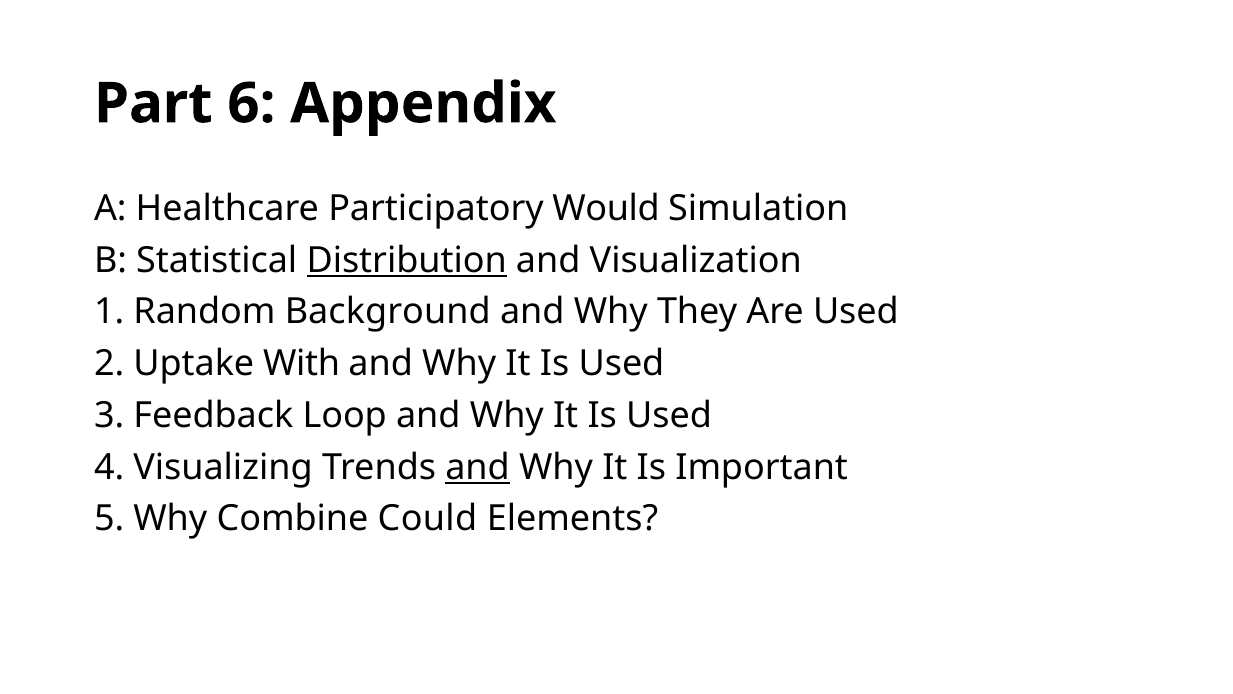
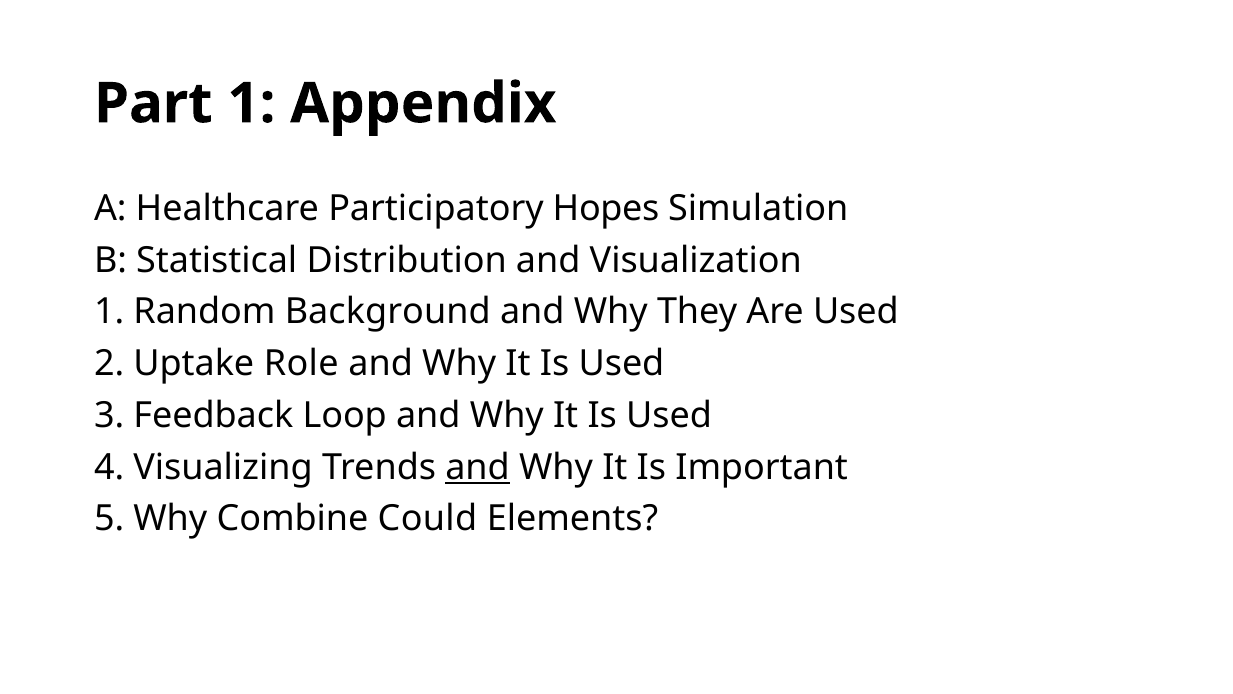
Part 6: 6 -> 1
Would: Would -> Hopes
Distribution underline: present -> none
With: With -> Role
